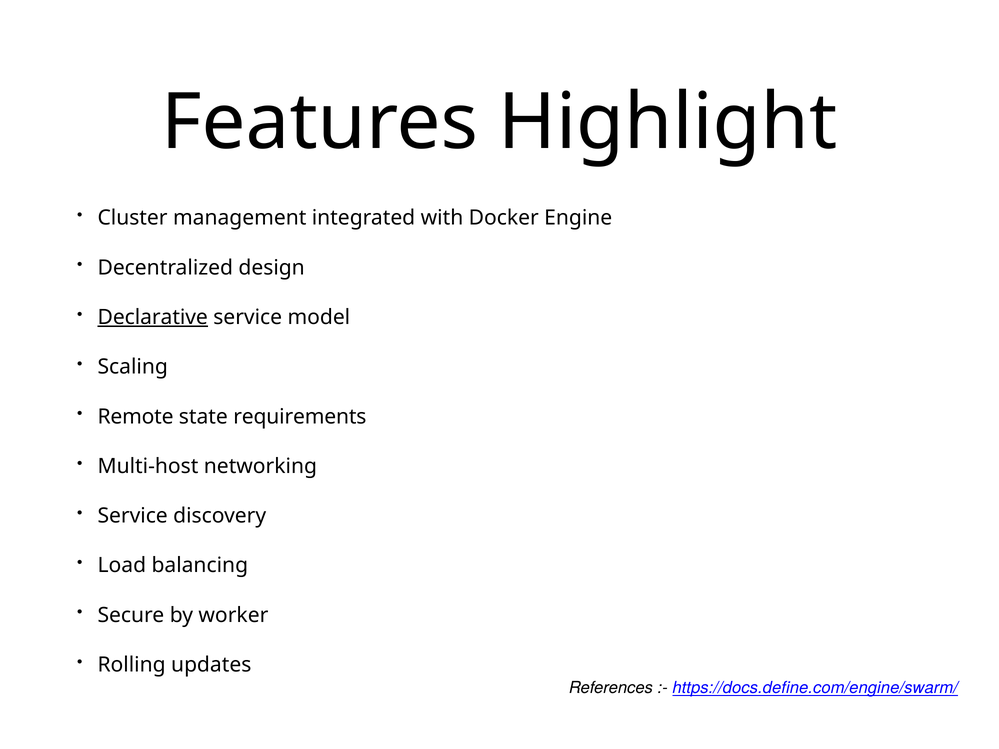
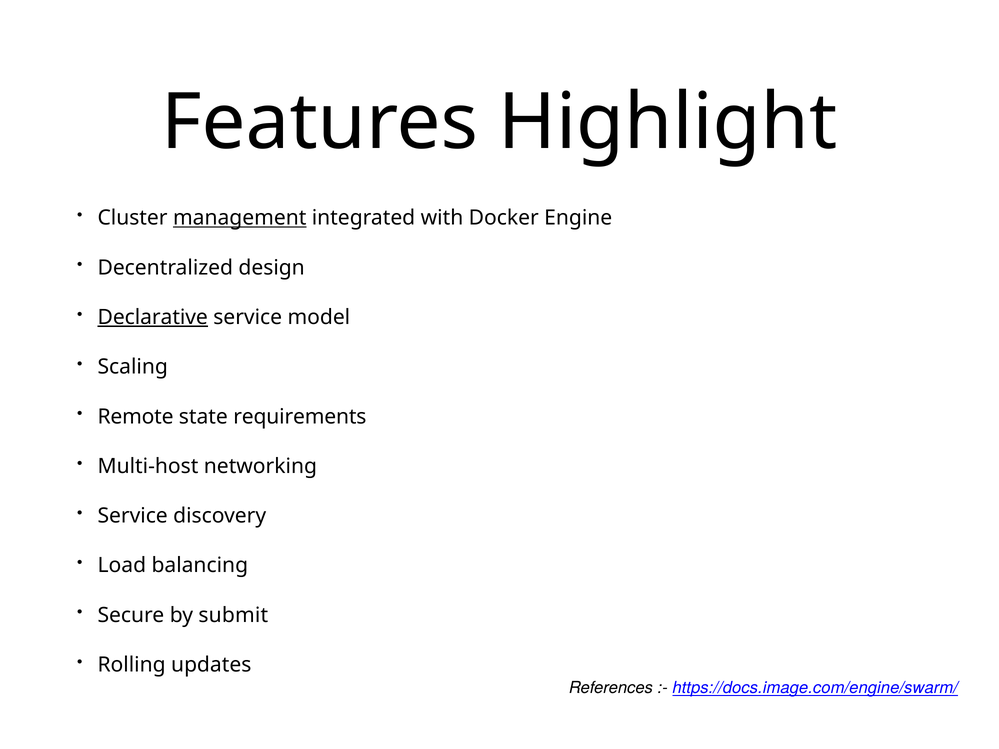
management underline: none -> present
worker: worker -> submit
https://docs.define.com/engine/swarm/: https://docs.define.com/engine/swarm/ -> https://docs.image.com/engine/swarm/
